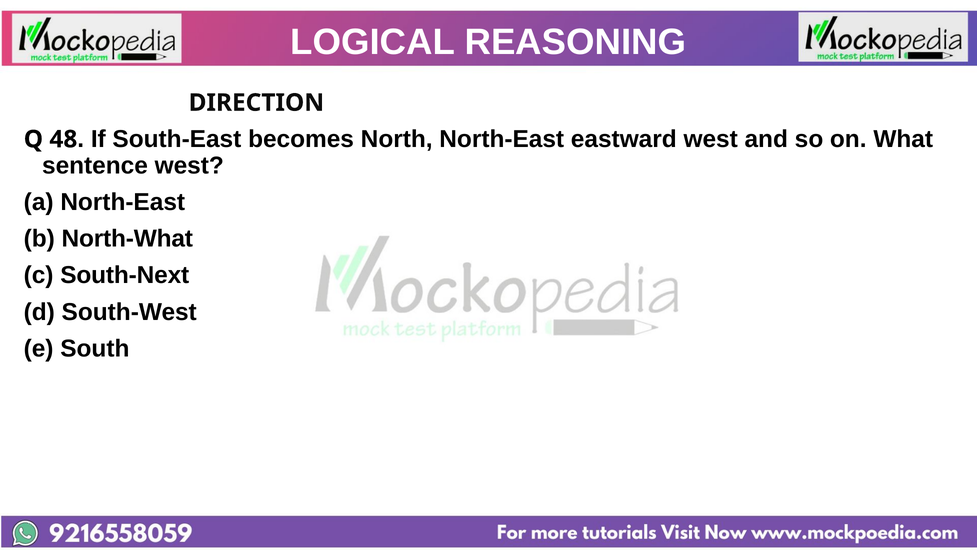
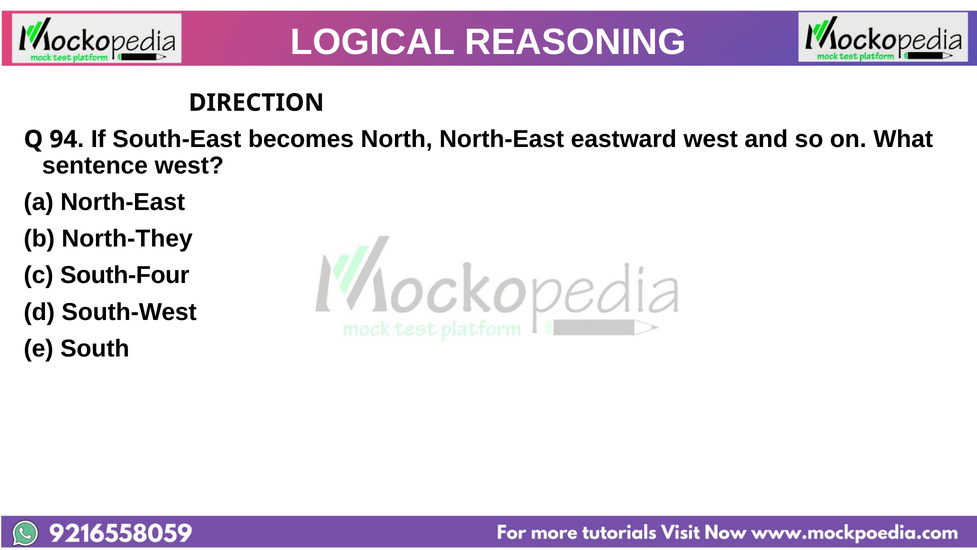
48: 48 -> 94
North-What: North-What -> North-They
South-Next: South-Next -> South-Four
